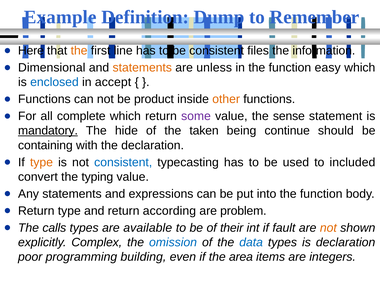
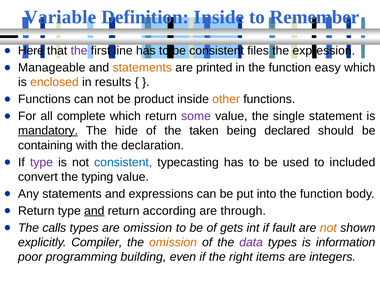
Example: Example -> Variable
Definition Dump: Dump -> Inside
the at (79, 51) colour: orange -> purple
information: information -> expression
Dimensional: Dimensional -> Manageable
unless: unless -> printed
enclosed colour: blue -> orange
accept: accept -> results
sense: sense -> single
continue: continue -> declared
type at (41, 162) colour: orange -> purple
and at (94, 211) underline: none -> present
problem: problem -> through
are available: available -> omission
their: their -> gets
Complex: Complex -> Compiler
omission at (173, 242) colour: blue -> orange
data colour: blue -> purple
is declaration: declaration -> information
area: area -> right
